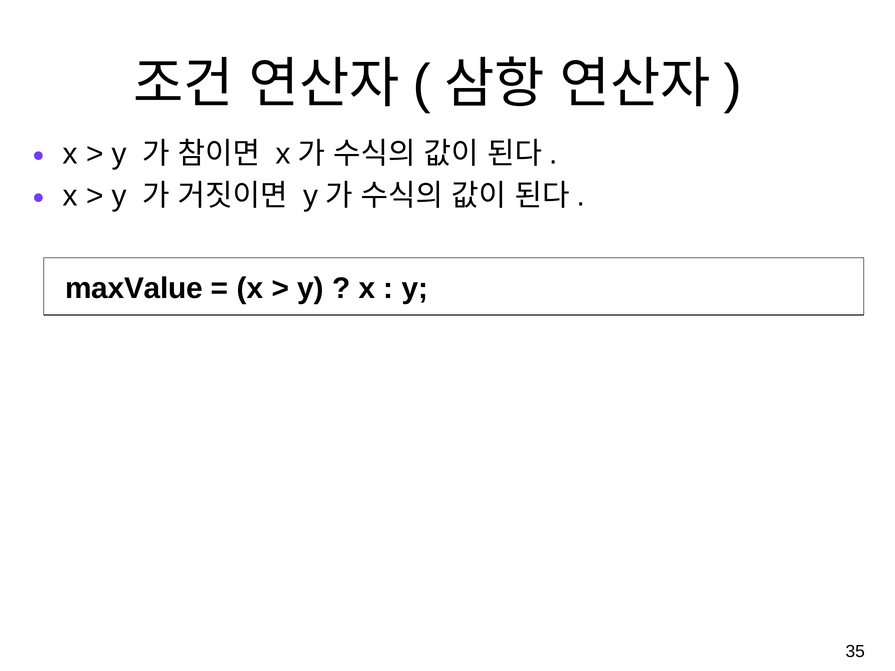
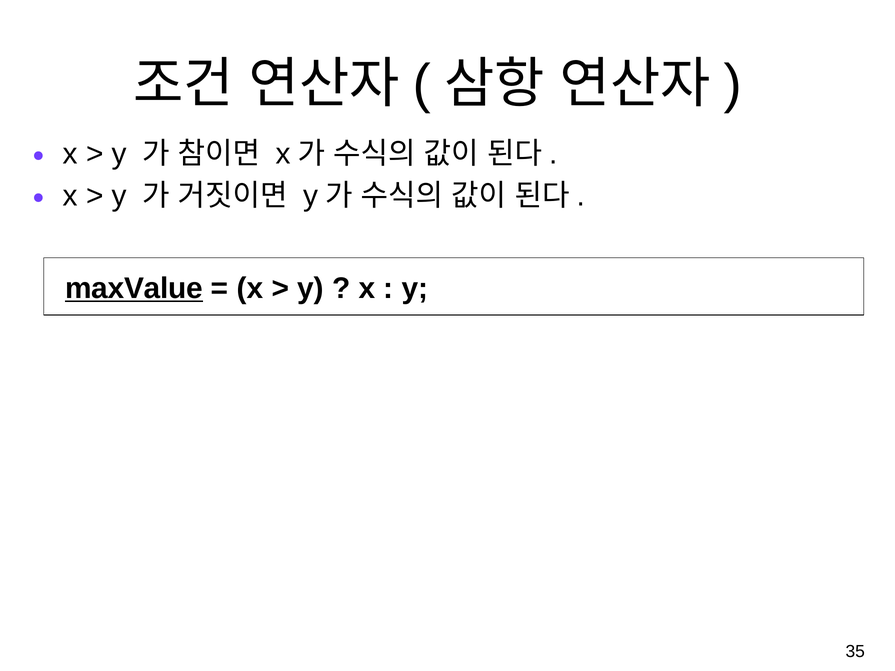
maxValue underline: none -> present
